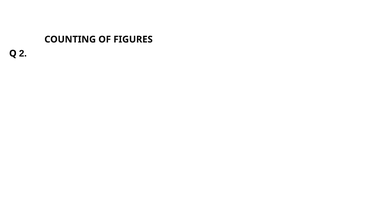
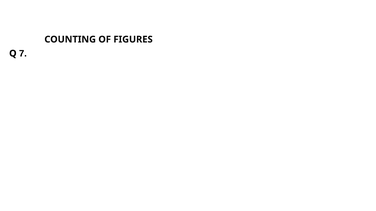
2: 2 -> 7
